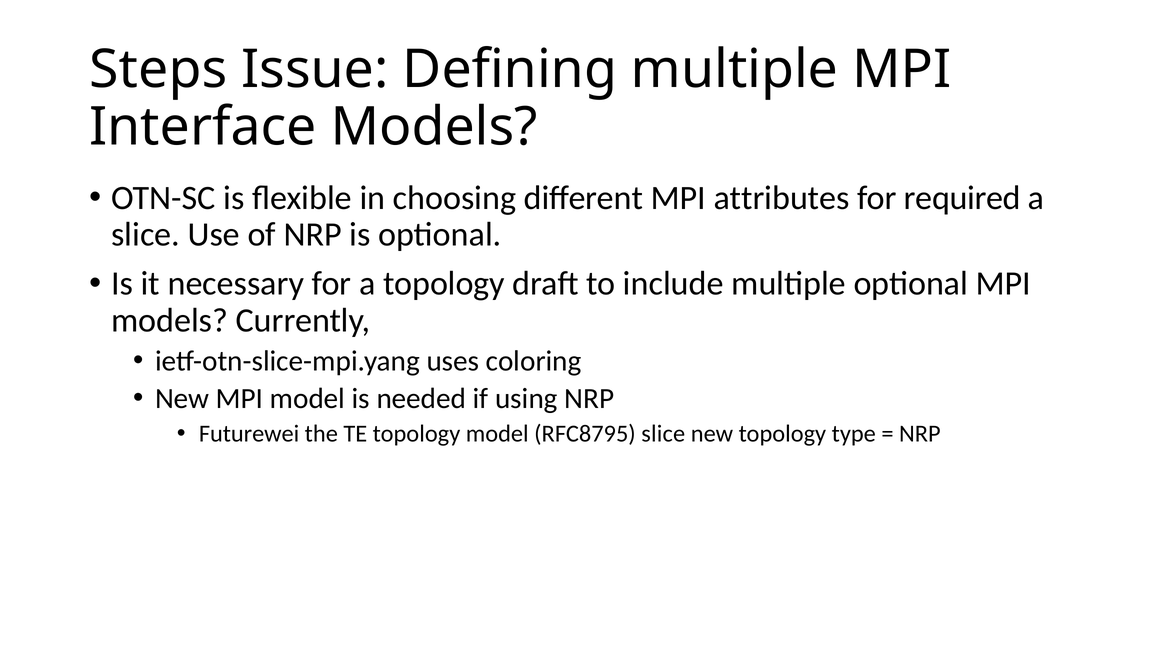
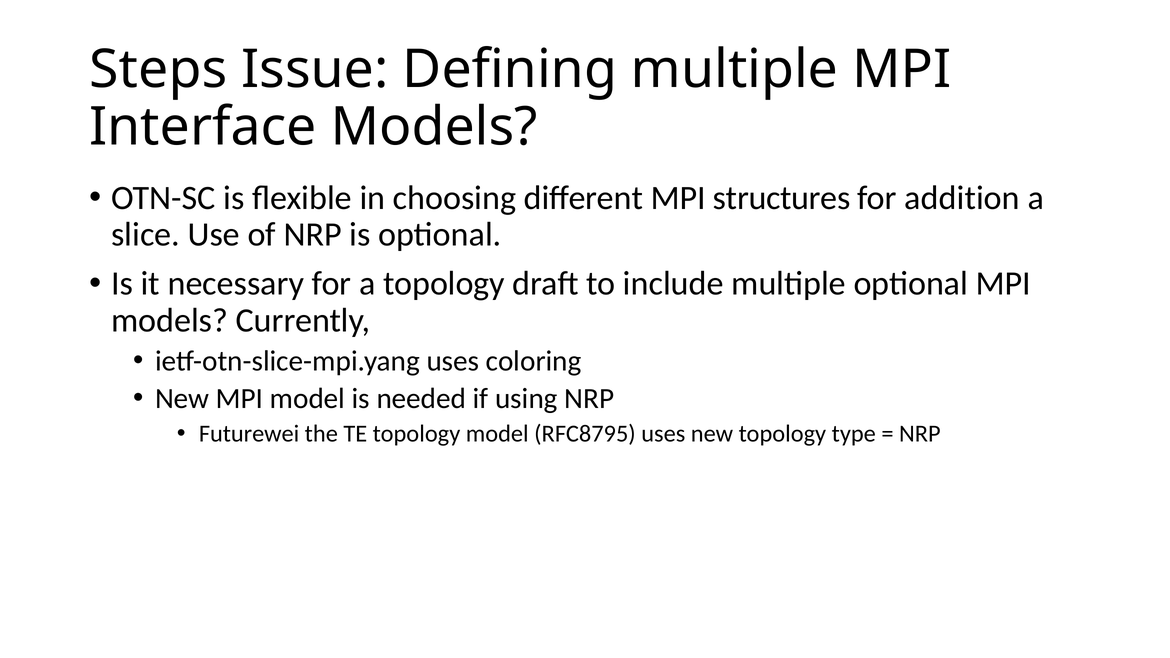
attributes: attributes -> structures
required: required -> addition
RFC8795 slice: slice -> uses
